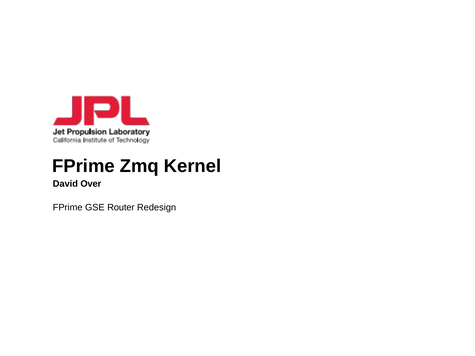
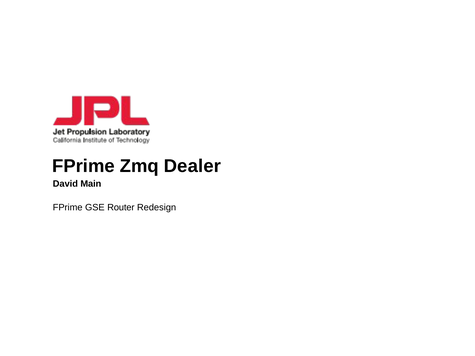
Kernel: Kernel -> Dealer
Over: Over -> Main
